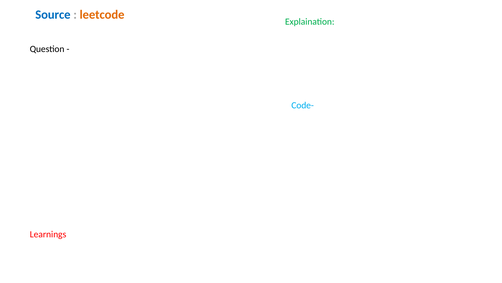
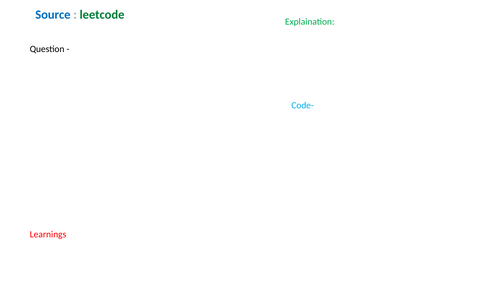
leetcode colour: orange -> green
